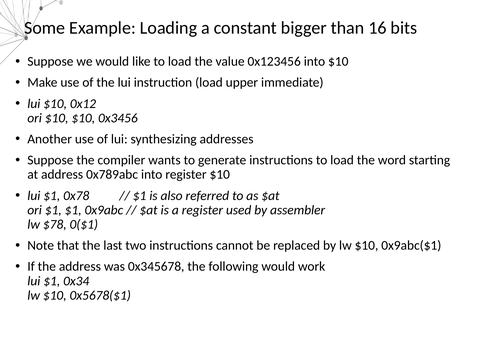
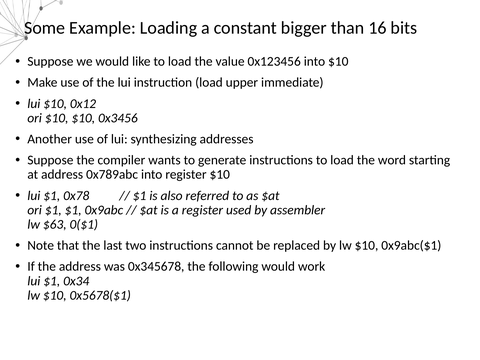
$78: $78 -> $63
